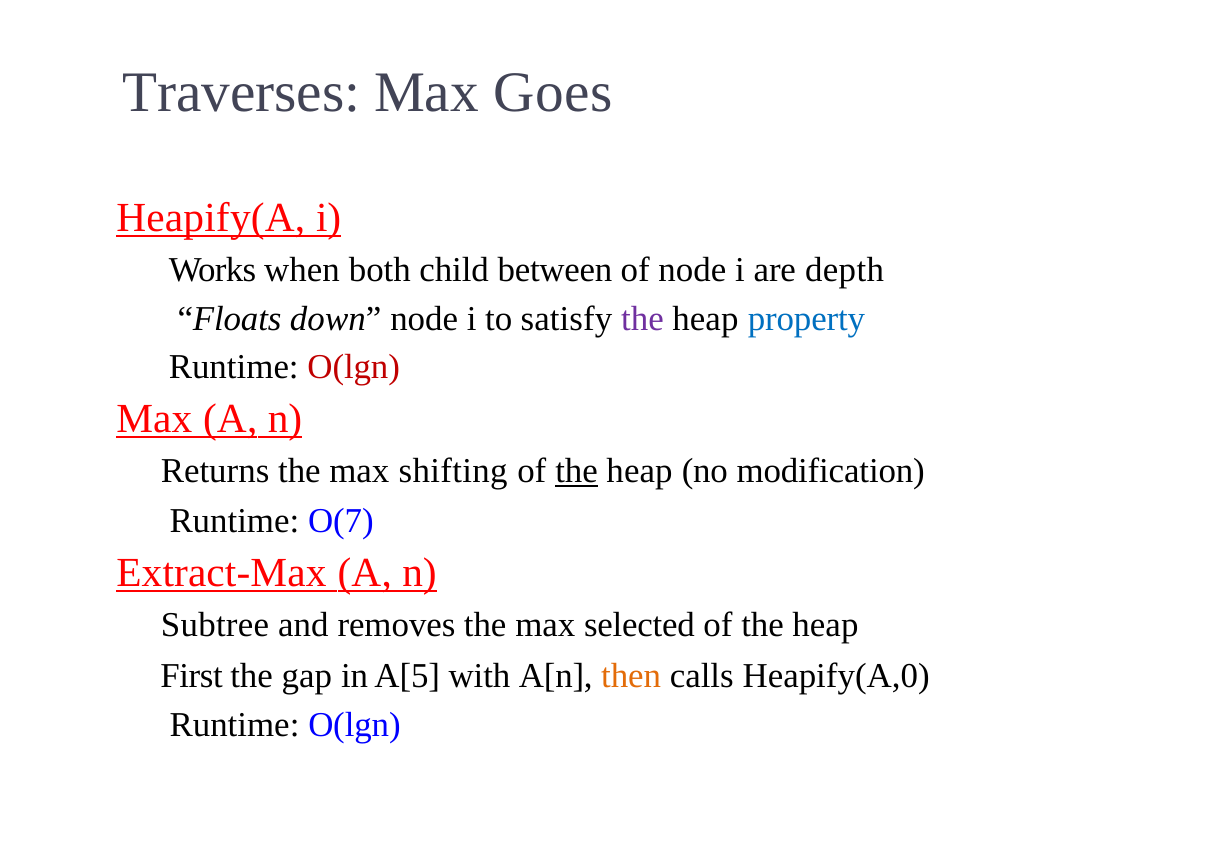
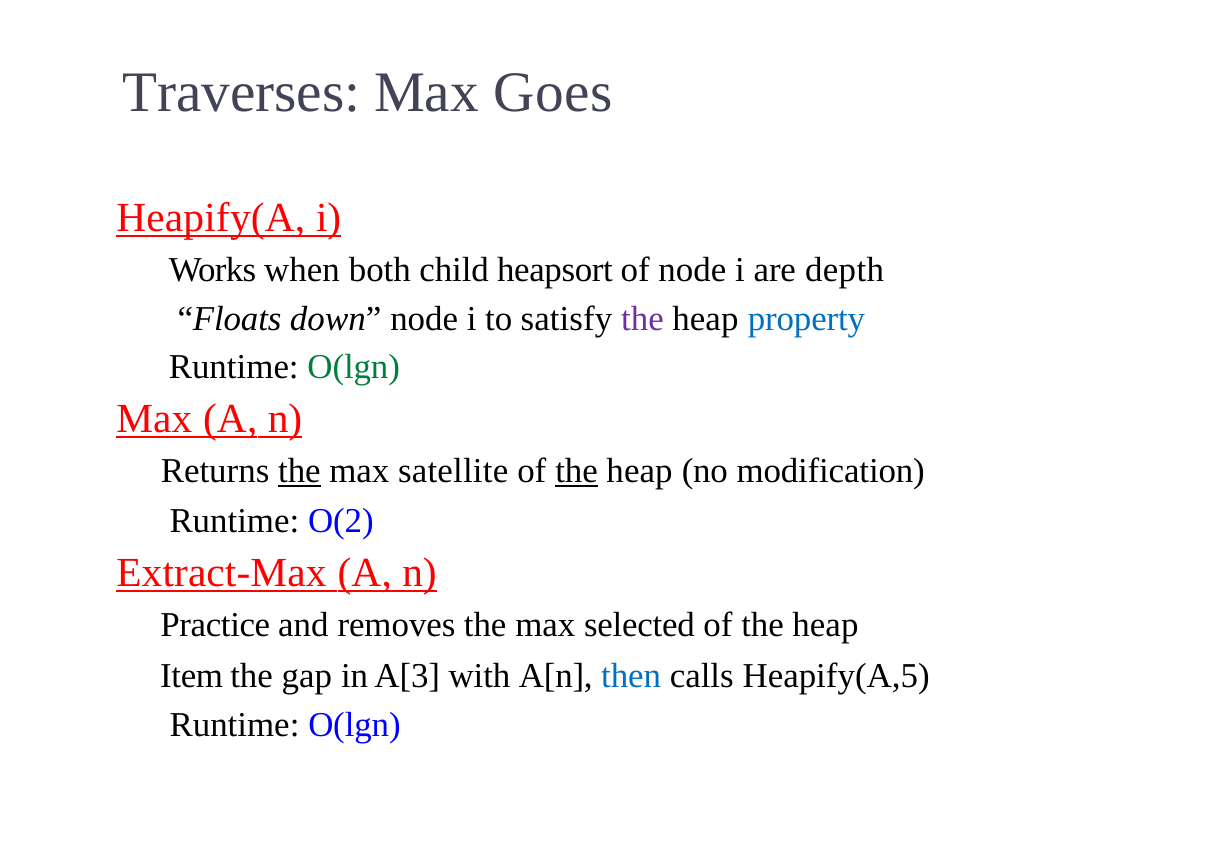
between: between -> heapsort
O(lgn at (354, 367) colour: red -> green
the at (299, 471) underline: none -> present
shifting: shifting -> satellite
O(7: O(7 -> O(2
Subtree: Subtree -> Practice
First: First -> Item
A[5: A[5 -> A[3
then colour: orange -> blue
Heapify(A,0: Heapify(A,0 -> Heapify(A,5
